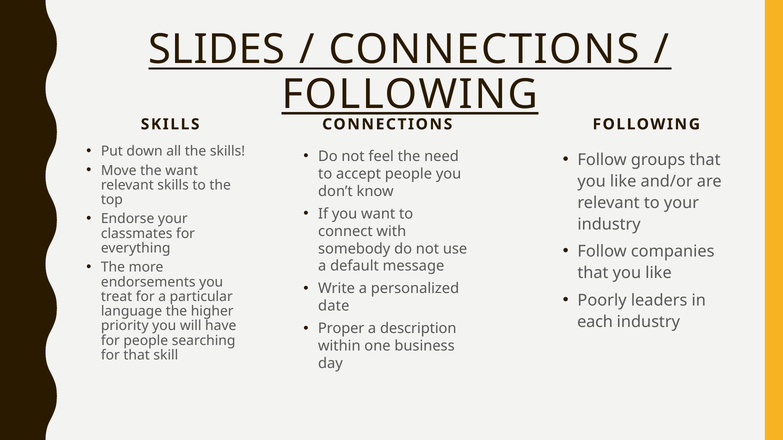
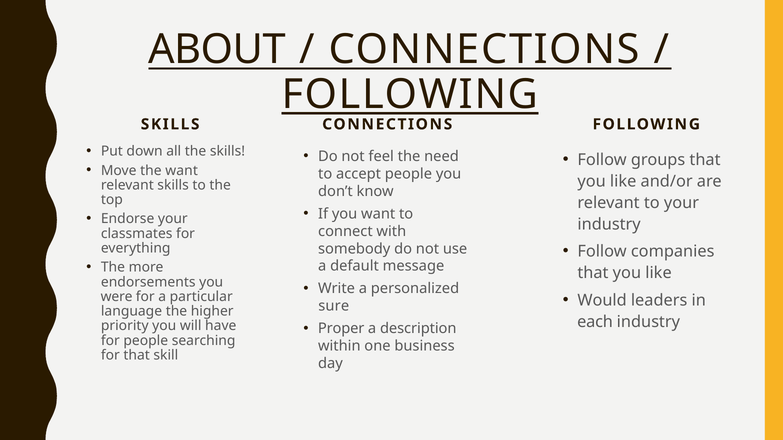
SLIDES: SLIDES -> ABOUT
Poorly: Poorly -> Would
treat: treat -> were
date: date -> sure
